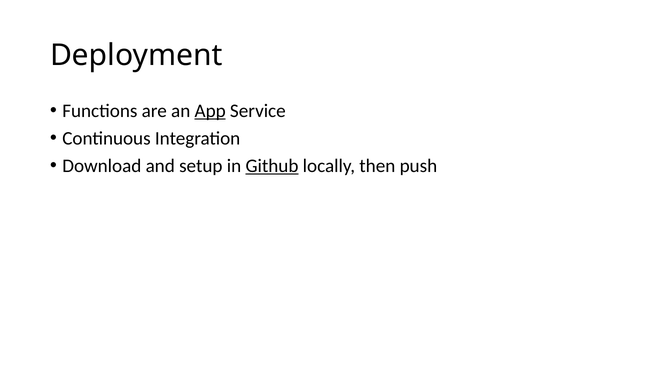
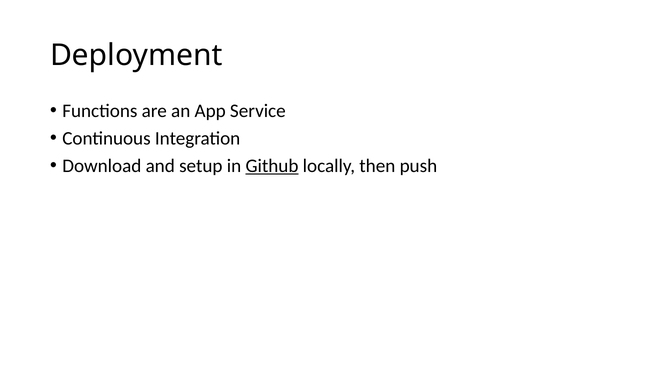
App underline: present -> none
